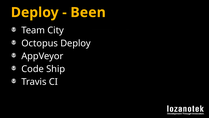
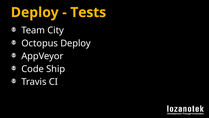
Been: Been -> Tests
